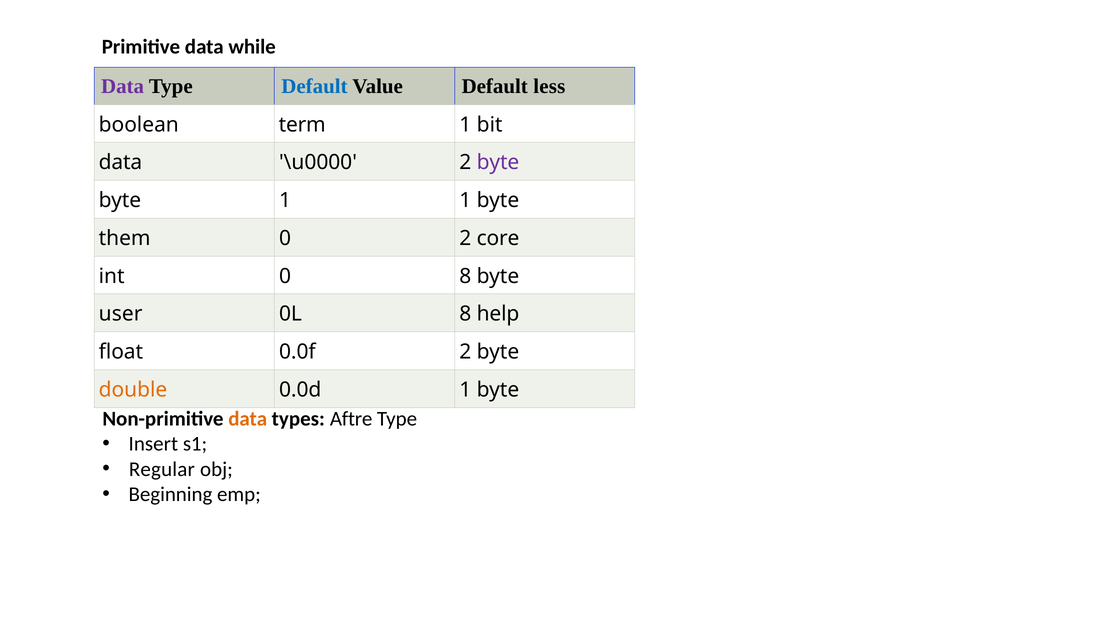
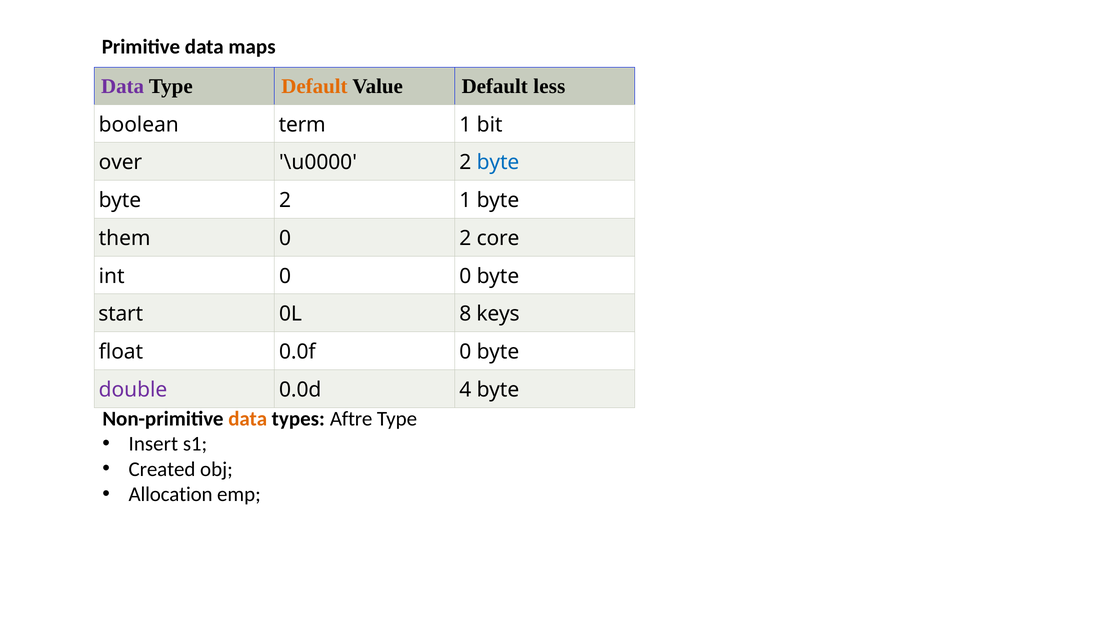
while: while -> maps
Default at (314, 86) colour: blue -> orange
data at (120, 162): data -> over
byte at (498, 162) colour: purple -> blue
byte 1: 1 -> 2
0 8: 8 -> 0
user: user -> start
help: help -> keys
0.0f 2: 2 -> 0
double colour: orange -> purple
0.0d 1: 1 -> 4
Regular: Regular -> Created
Beginning: Beginning -> Allocation
